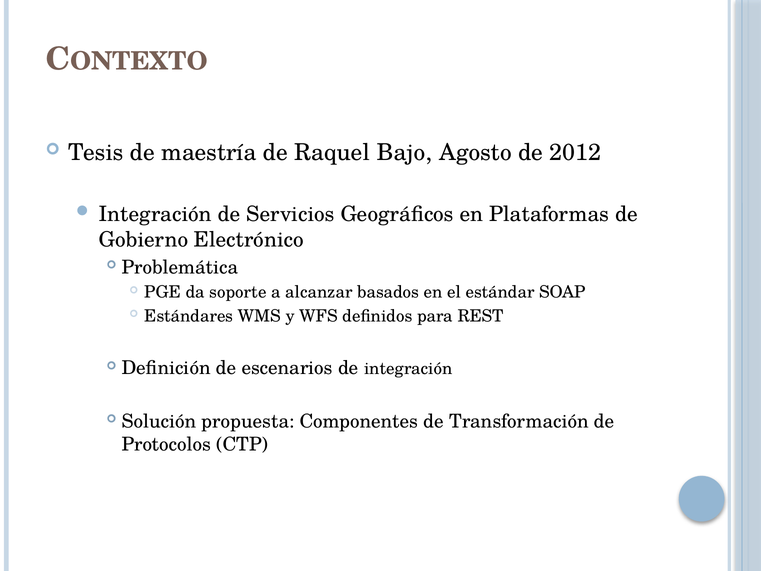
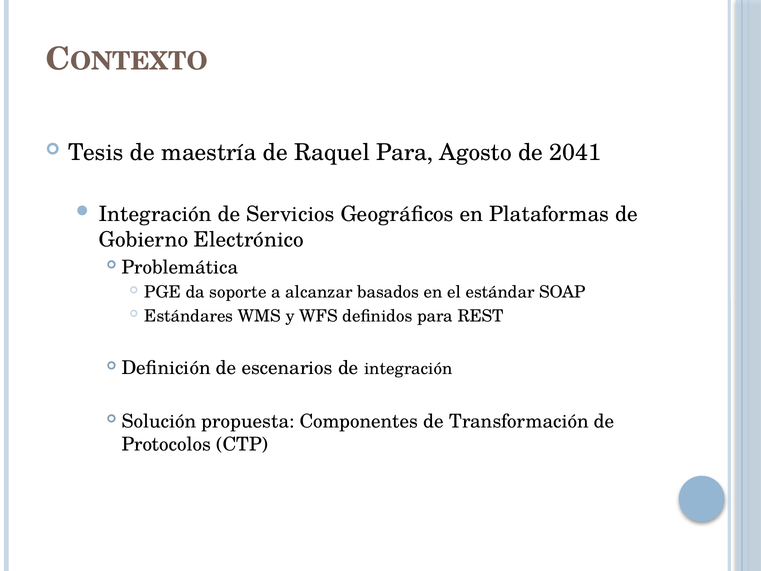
Raquel Bajo: Bajo -> Para
2012: 2012 -> 2041
